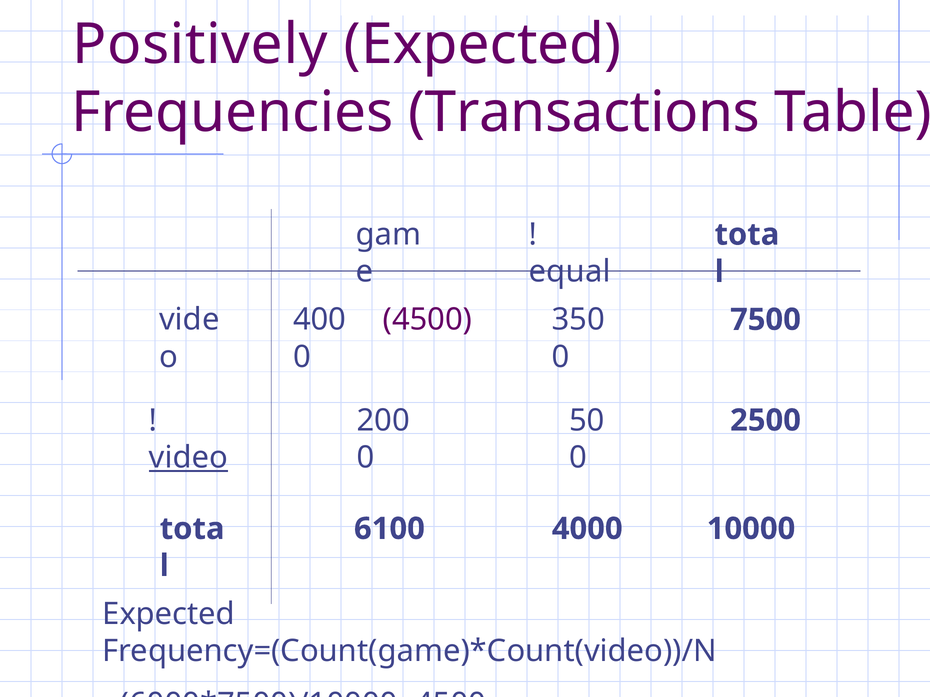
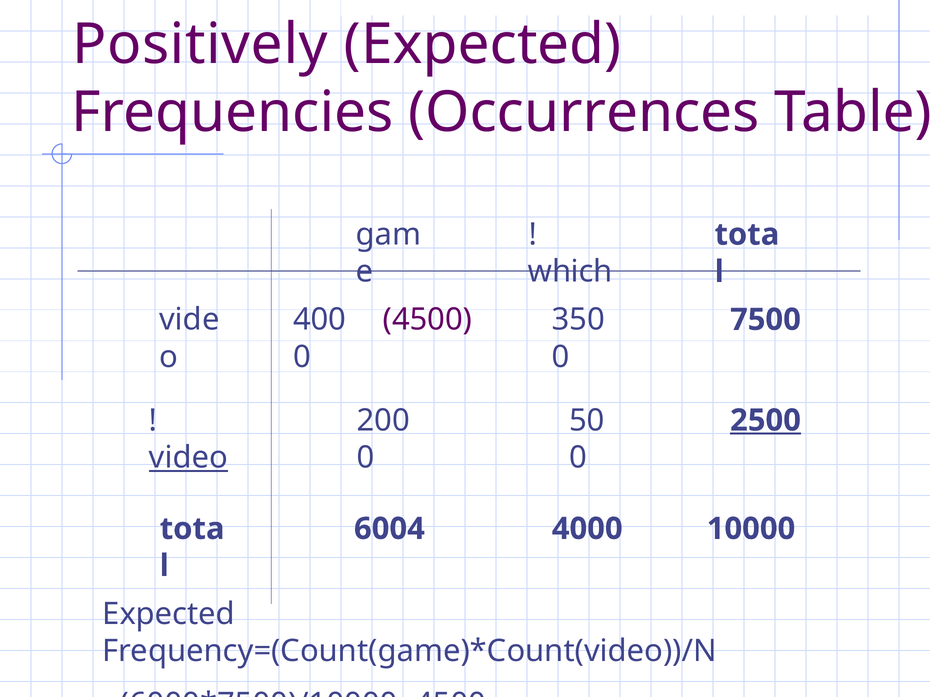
Transactions: Transactions -> Occurrences
equal: equal -> which
2500 underline: none -> present
6100: 6100 -> 6004
